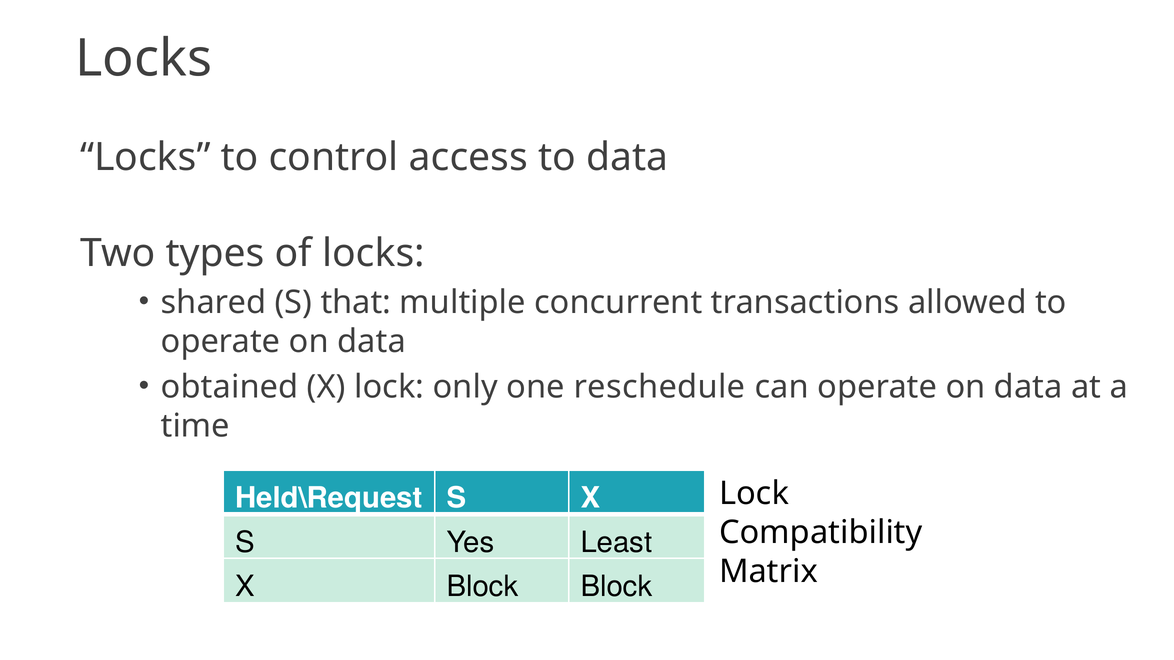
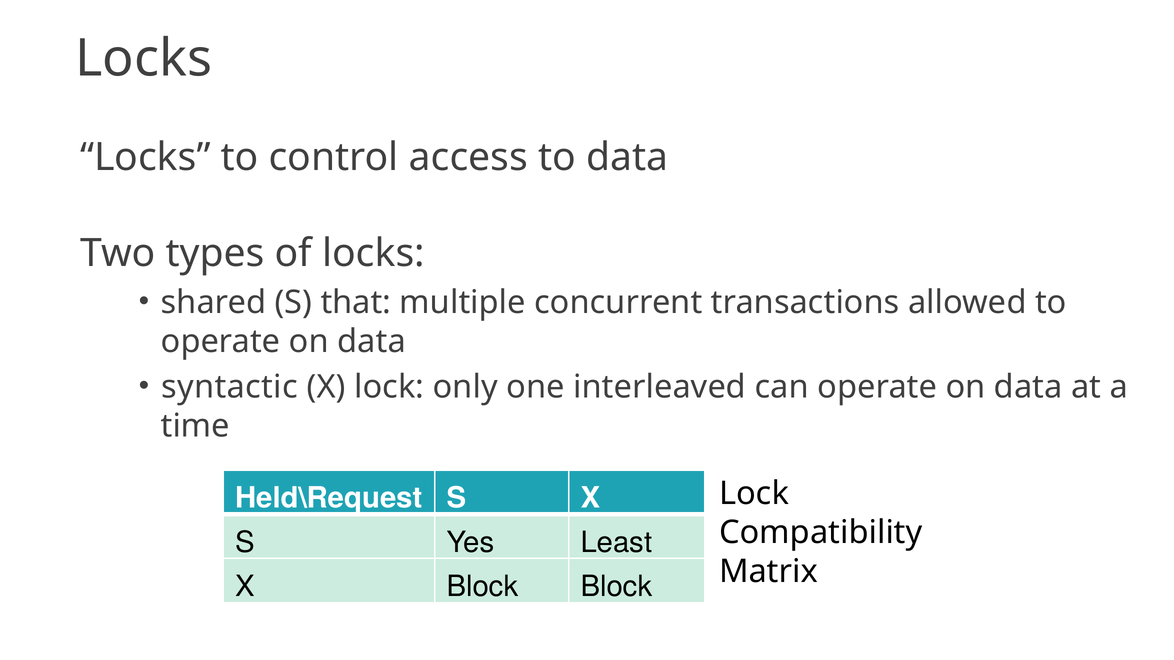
obtained: obtained -> syntactic
reschedule: reschedule -> interleaved
